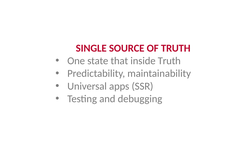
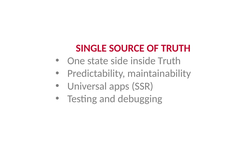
that: that -> side
